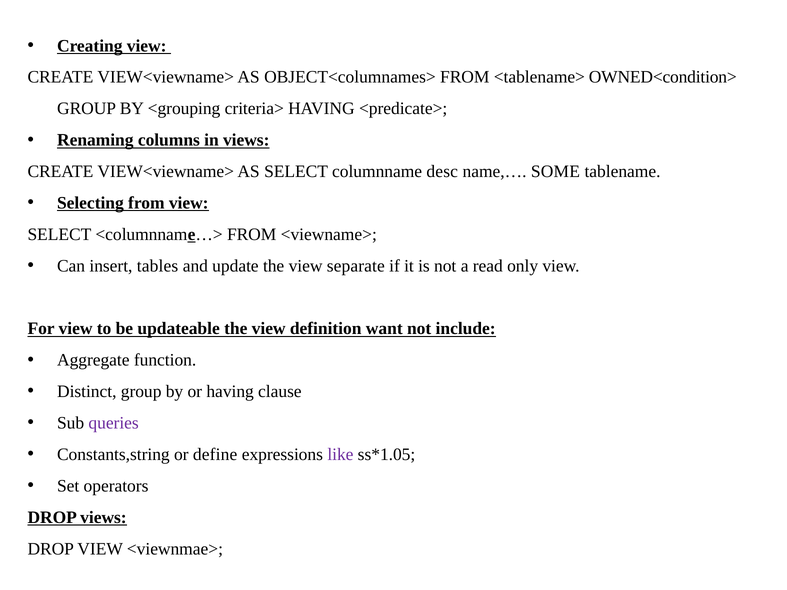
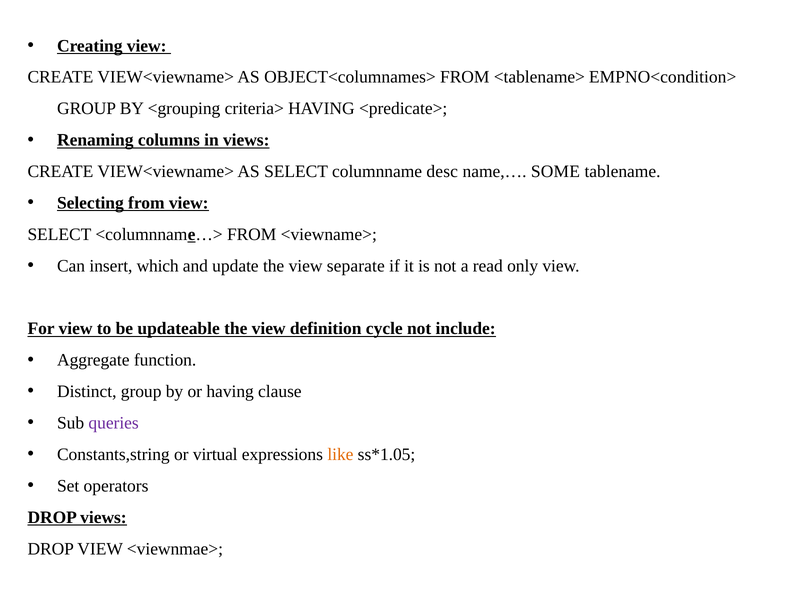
OWNED<condition>: OWNED<condition> -> EMPNO<condition>
tables: tables -> which
want: want -> cycle
define: define -> virtual
like colour: purple -> orange
